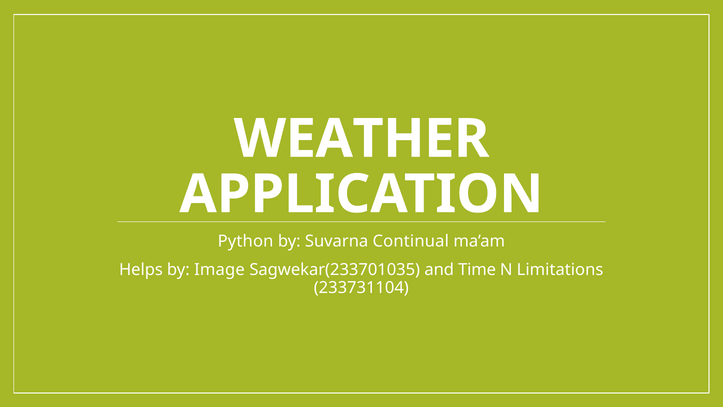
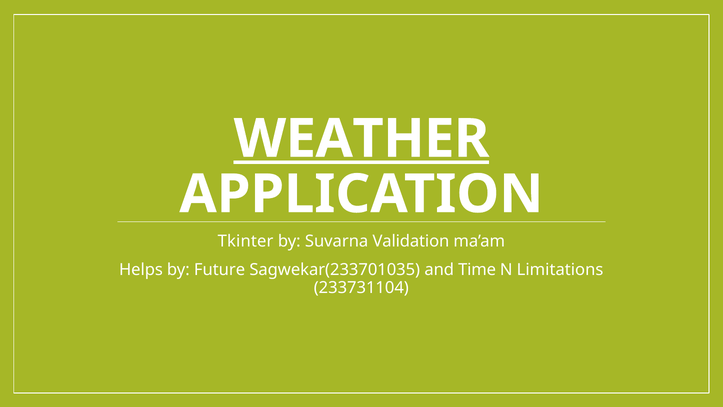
WEATHER underline: none -> present
Python: Python -> Tkinter
Continual: Continual -> Validation
Image: Image -> Future
